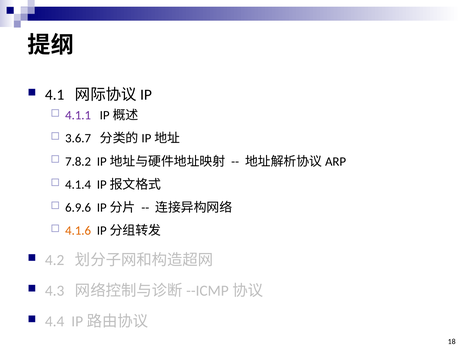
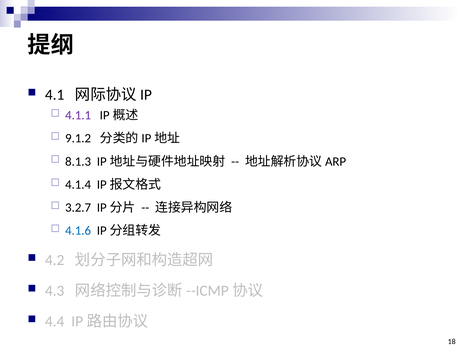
3.6.7: 3.6.7 -> 9.1.2
7.8.2: 7.8.2 -> 8.1.3
6.9.6: 6.9.6 -> 3.2.7
4.1.6 colour: orange -> blue
